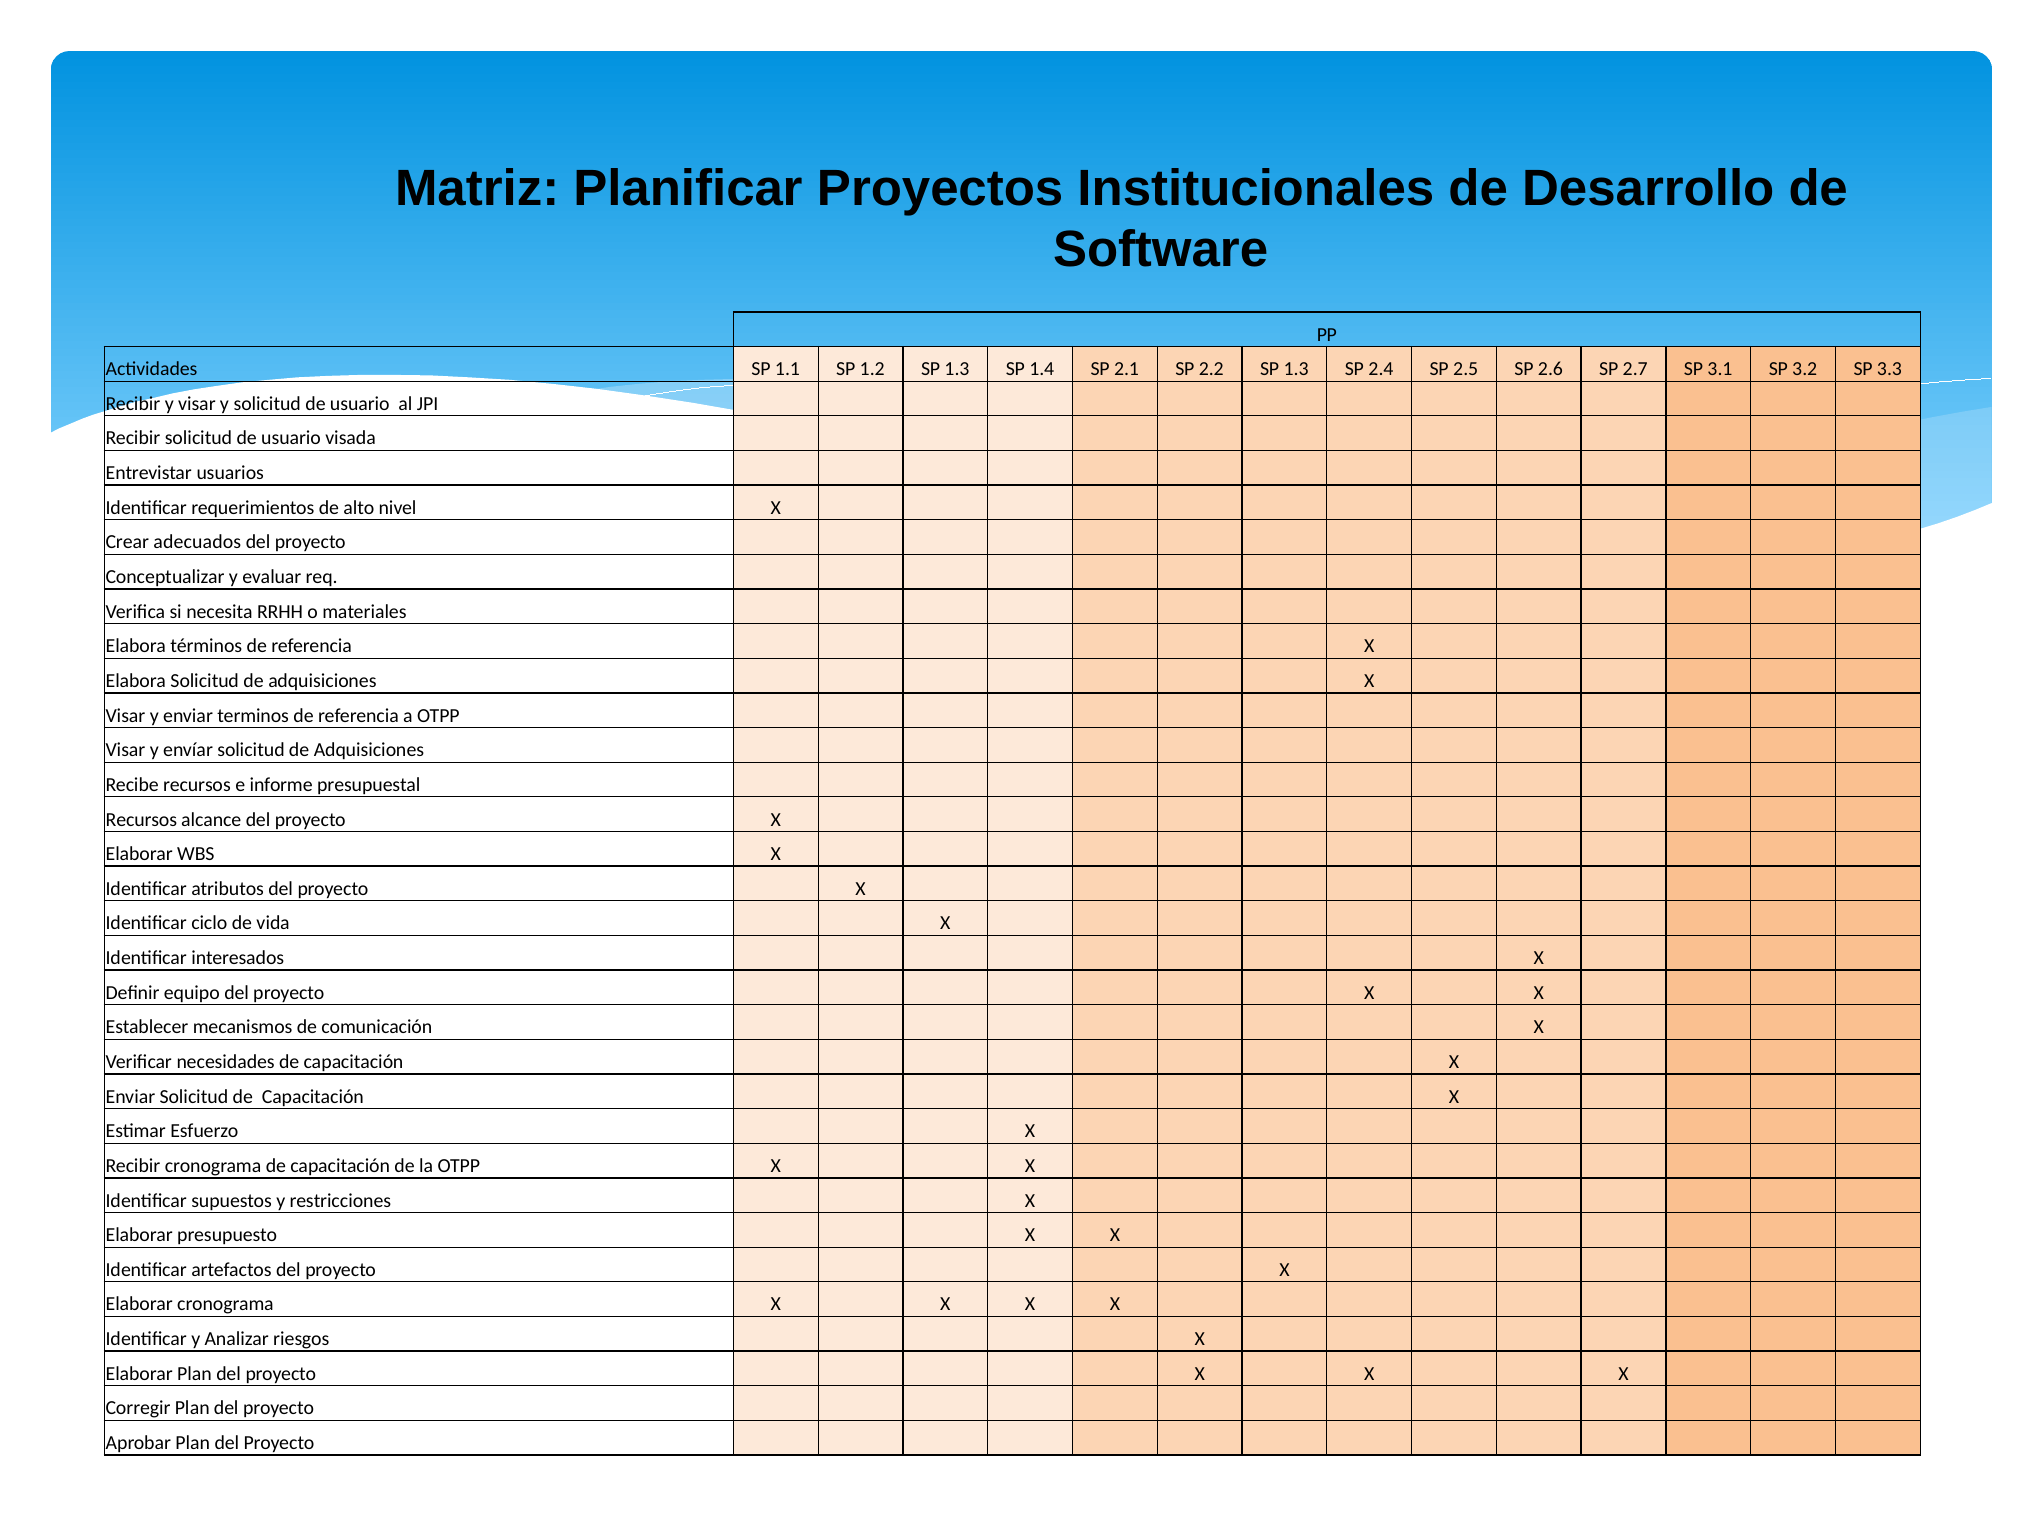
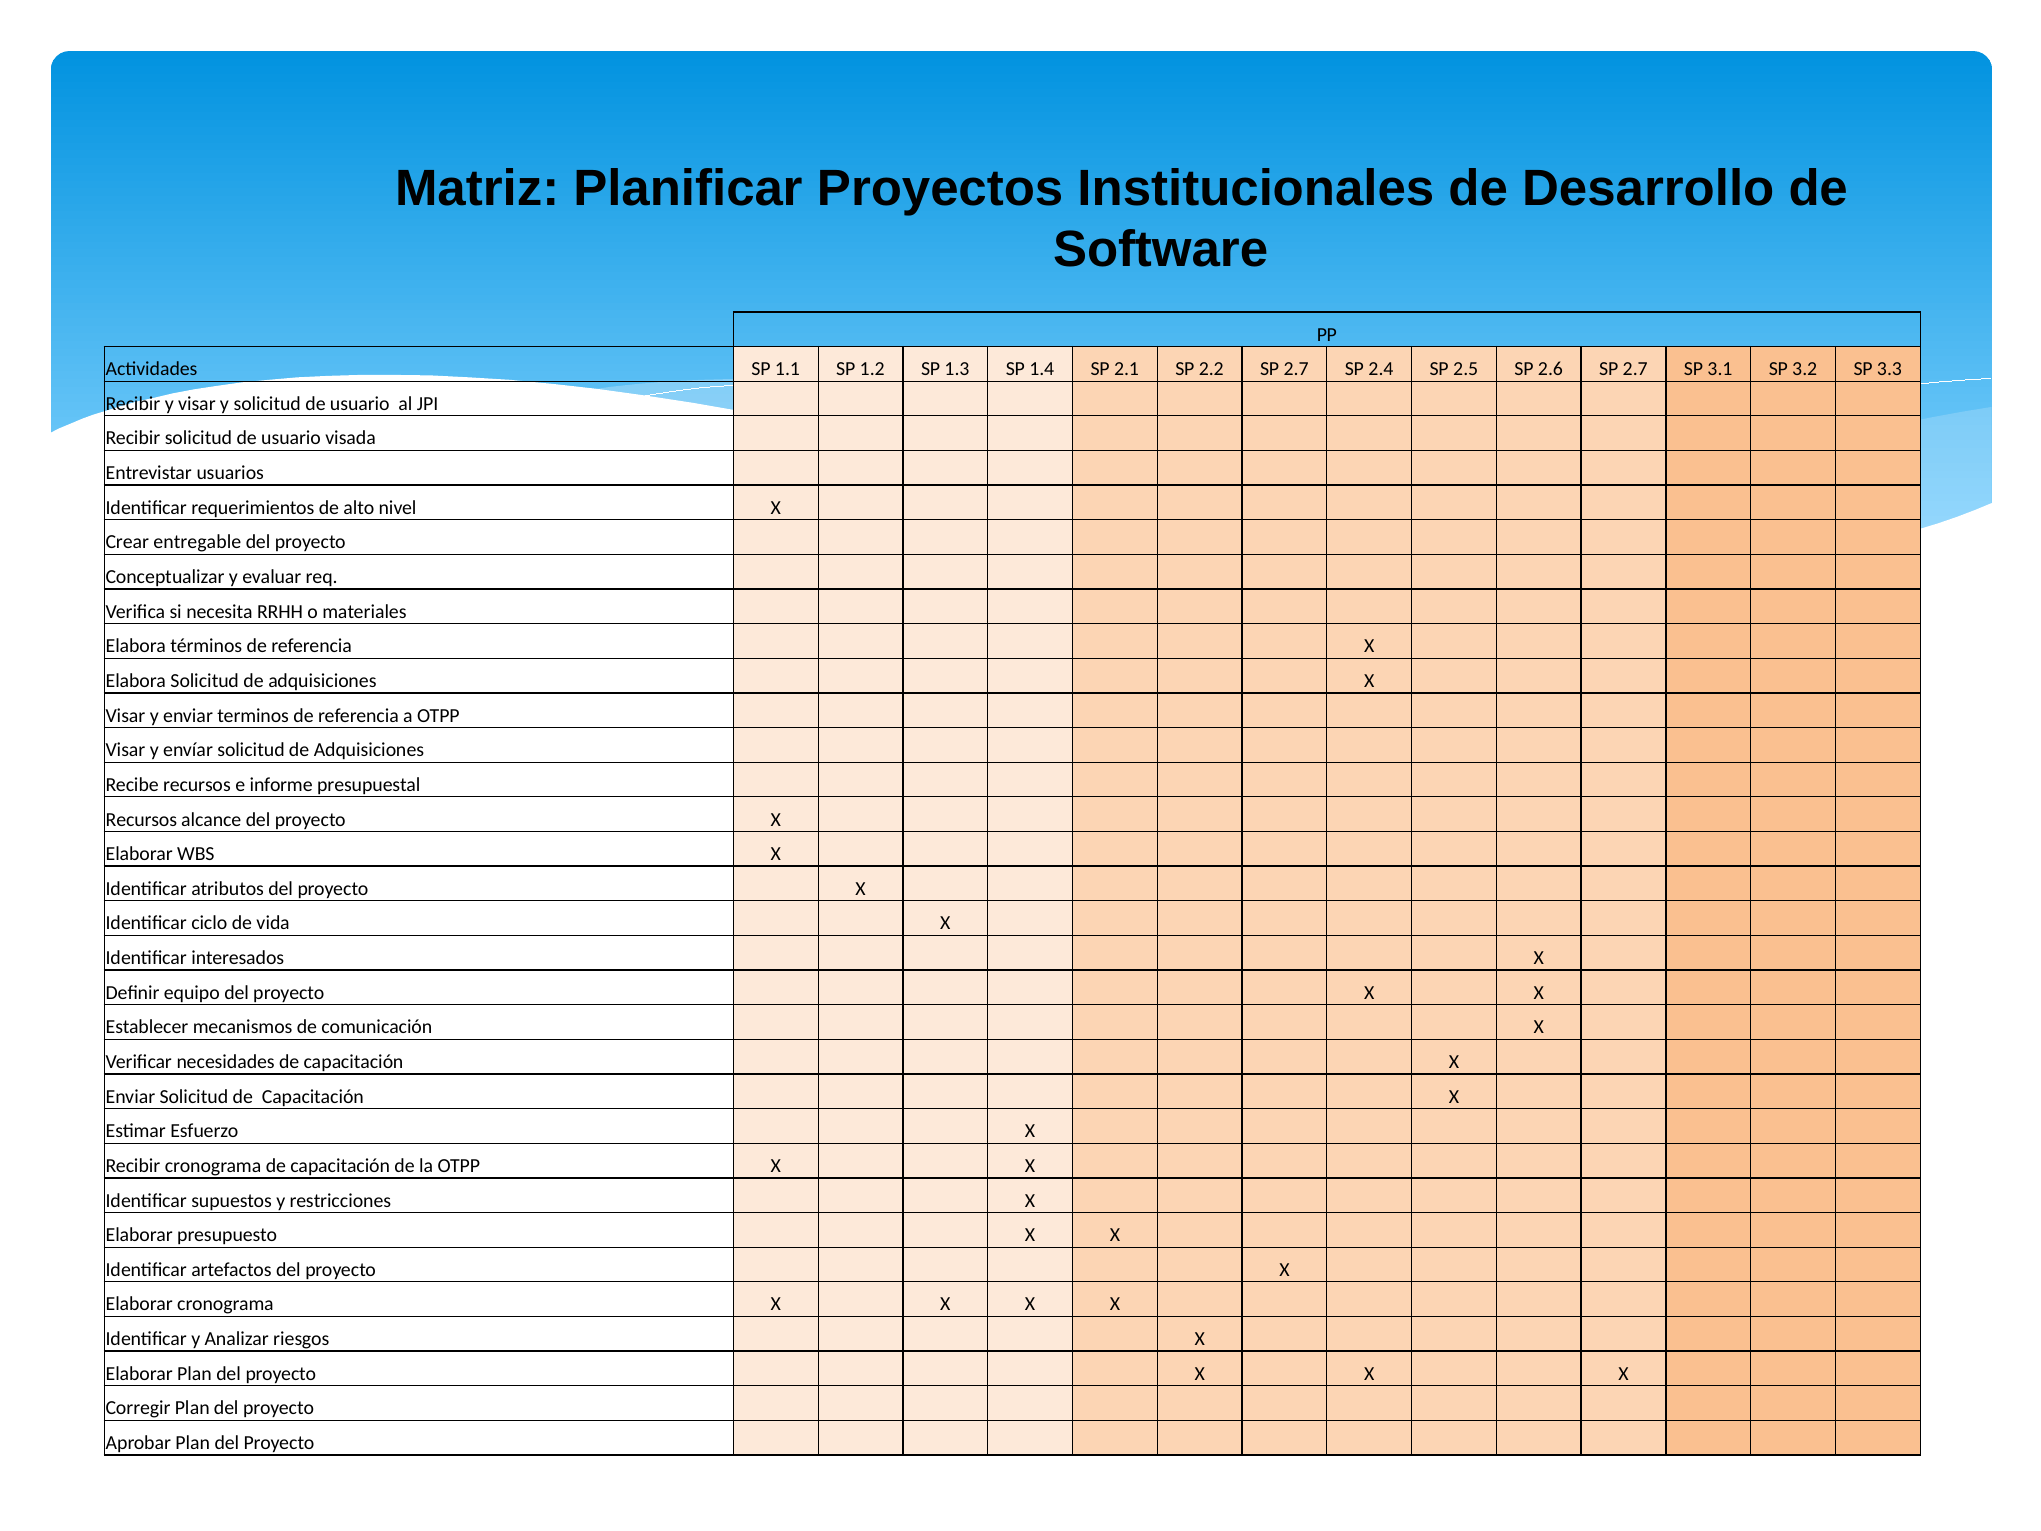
2.2 SP 1.3: 1.3 -> 2.7
adecuados: adecuados -> entregable
